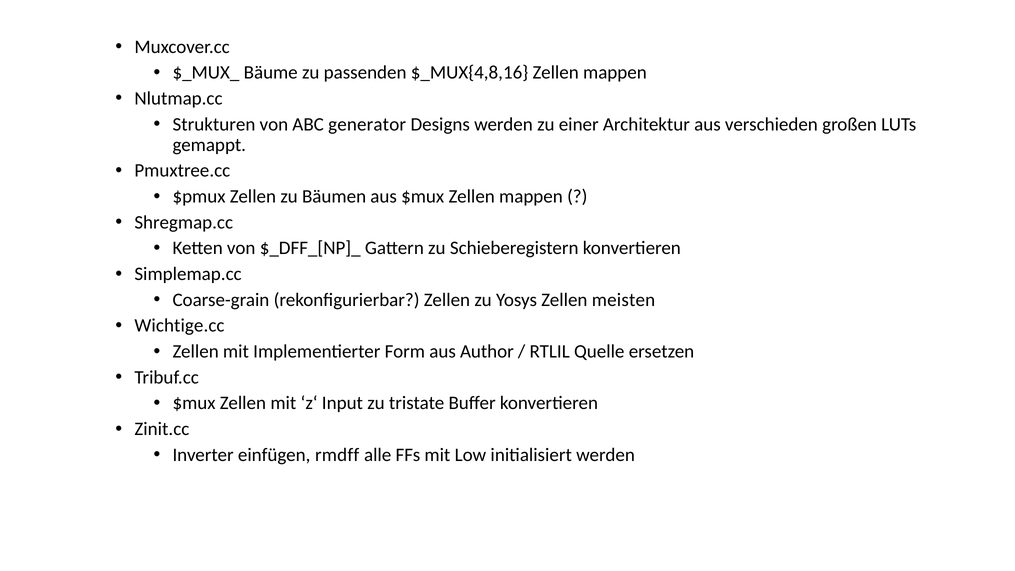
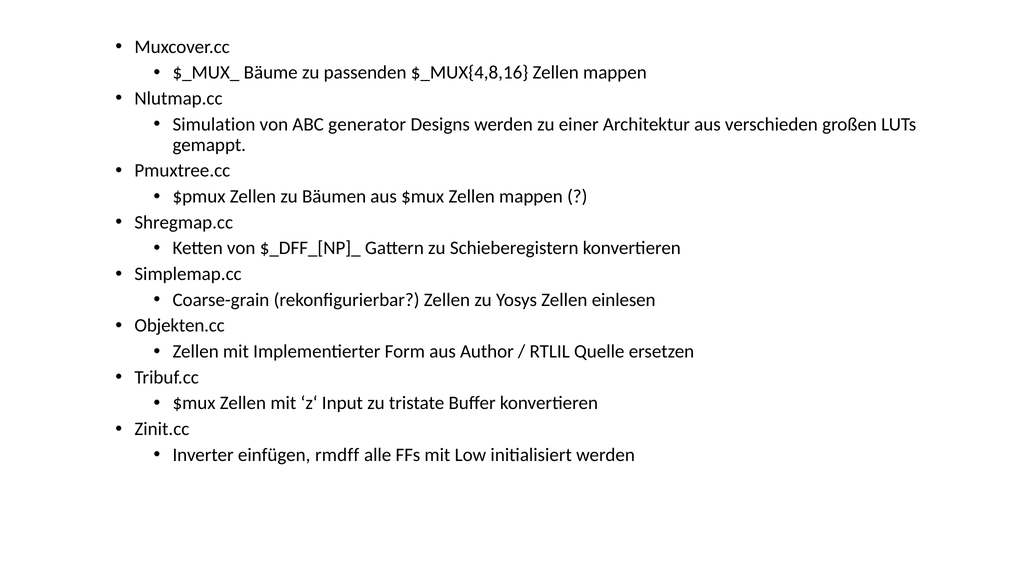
Strukturen: Strukturen -> Simulation
meisten: meisten -> einlesen
Wichtige.cc: Wichtige.cc -> Objekten.cc
